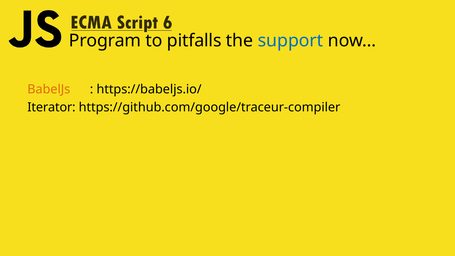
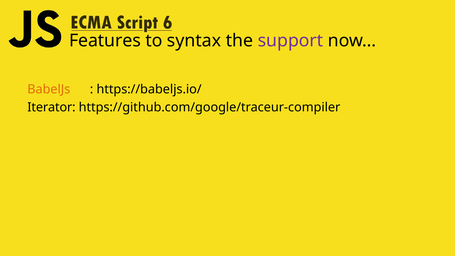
Program: Program -> Features
pitfalls: pitfalls -> syntax
support colour: blue -> purple
